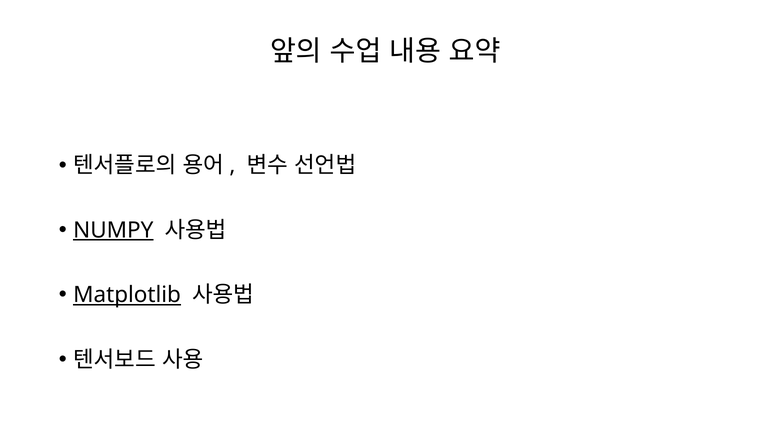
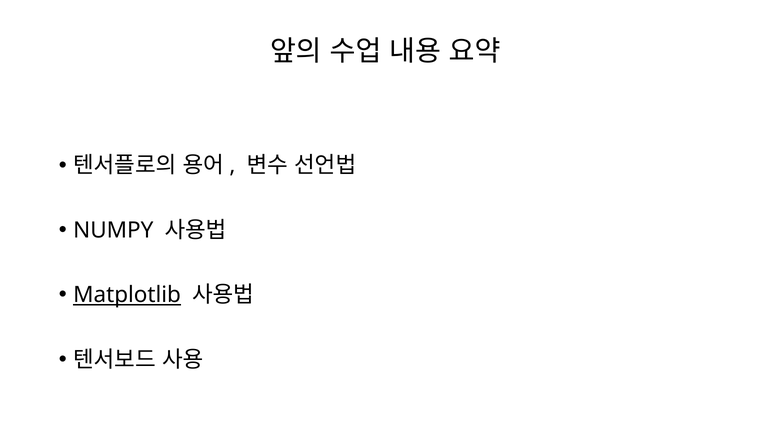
NUMPY underline: present -> none
